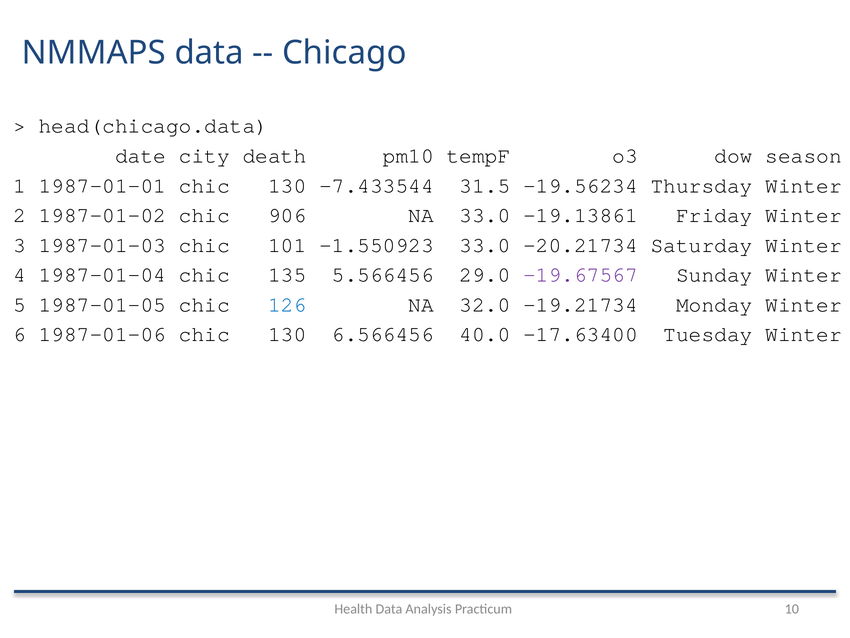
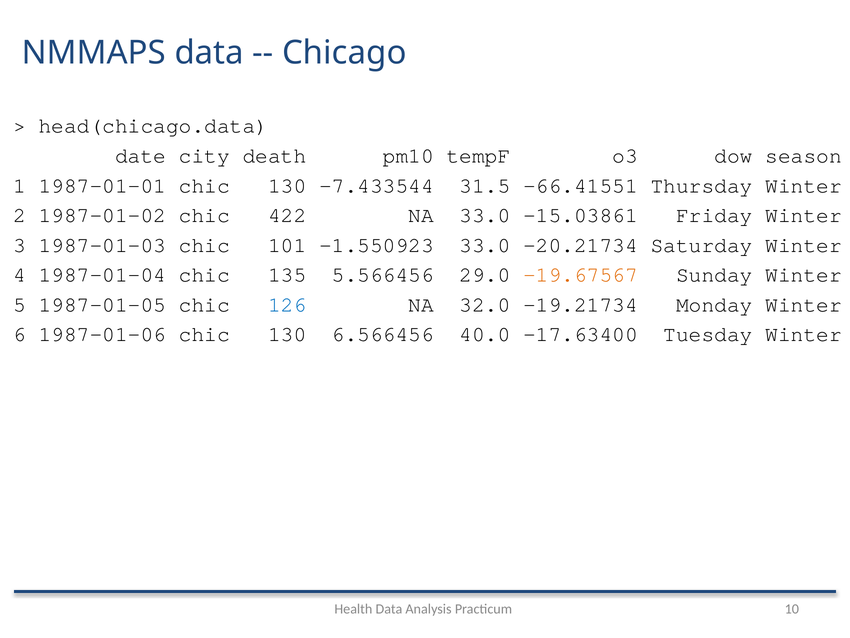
-19.56234: -19.56234 -> -66.41551
906: 906 -> 422
-19.13861: -19.13861 -> -15.03861
-19.67567 colour: purple -> orange
